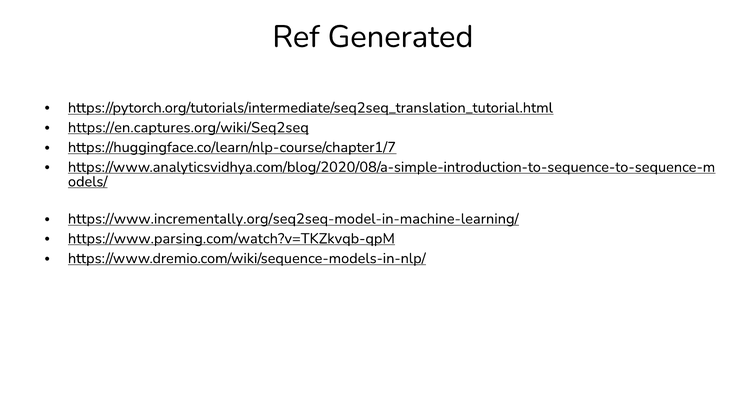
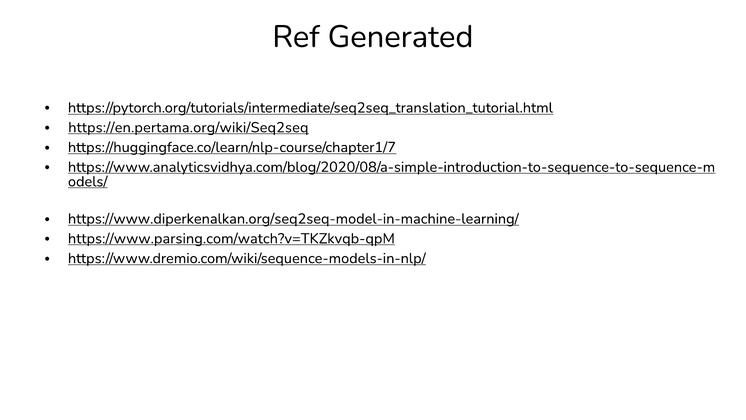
https://en.captures.org/wiki/Seq2seq: https://en.captures.org/wiki/Seq2seq -> https://en.pertama.org/wiki/Seq2seq
https://www.incrementally.org/seq2seq-model-in-machine-learning/: https://www.incrementally.org/seq2seq-model-in-machine-learning/ -> https://www.diperkenalkan.org/seq2seq-model-in-machine-learning/
